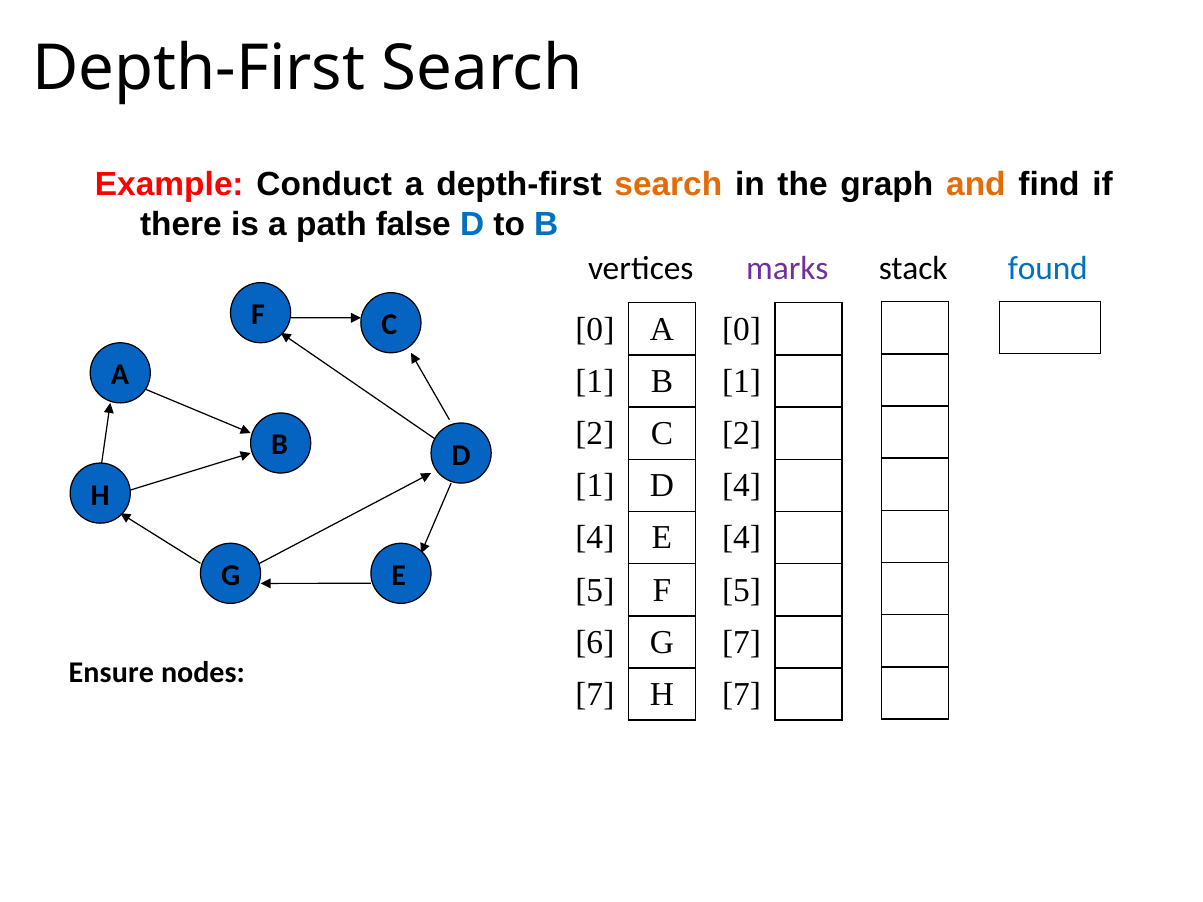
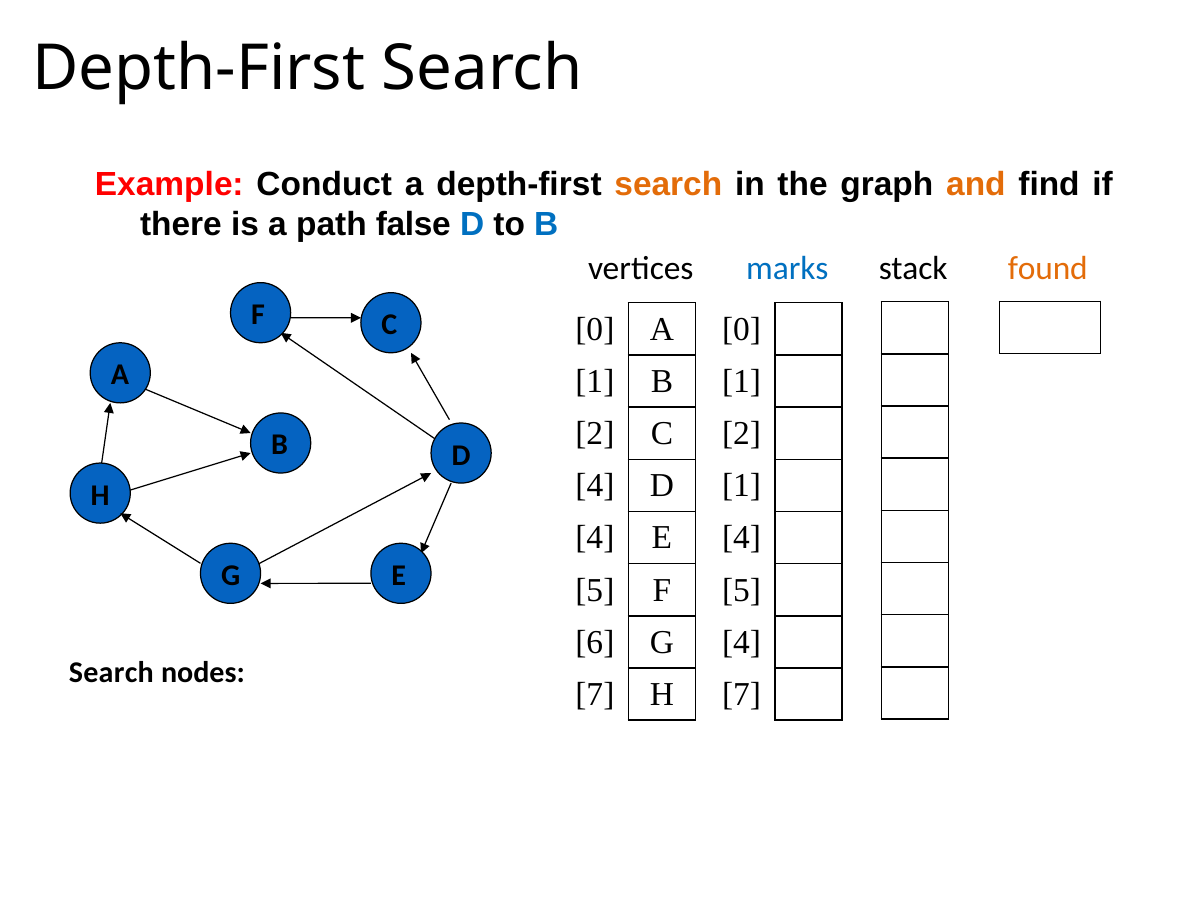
found colour: blue -> orange
marks colour: purple -> blue
1 at (595, 486): 1 -> 4
4 at (742, 486): 4 -> 1
7 at (742, 642): 7 -> 4
Ensure at (111, 673): Ensure -> Search
